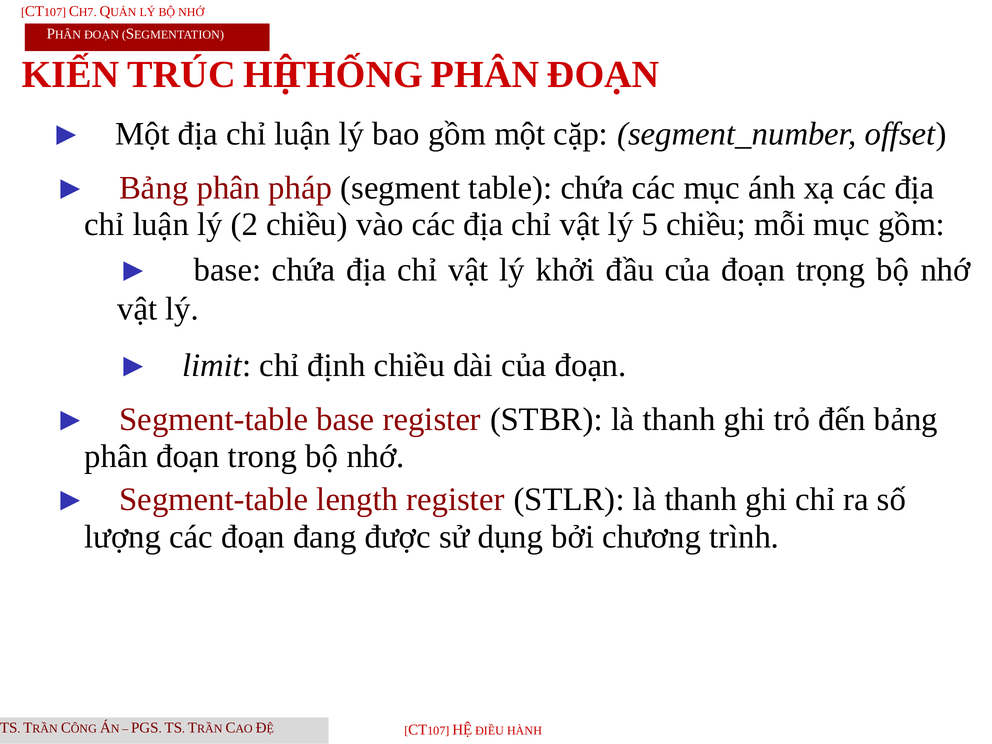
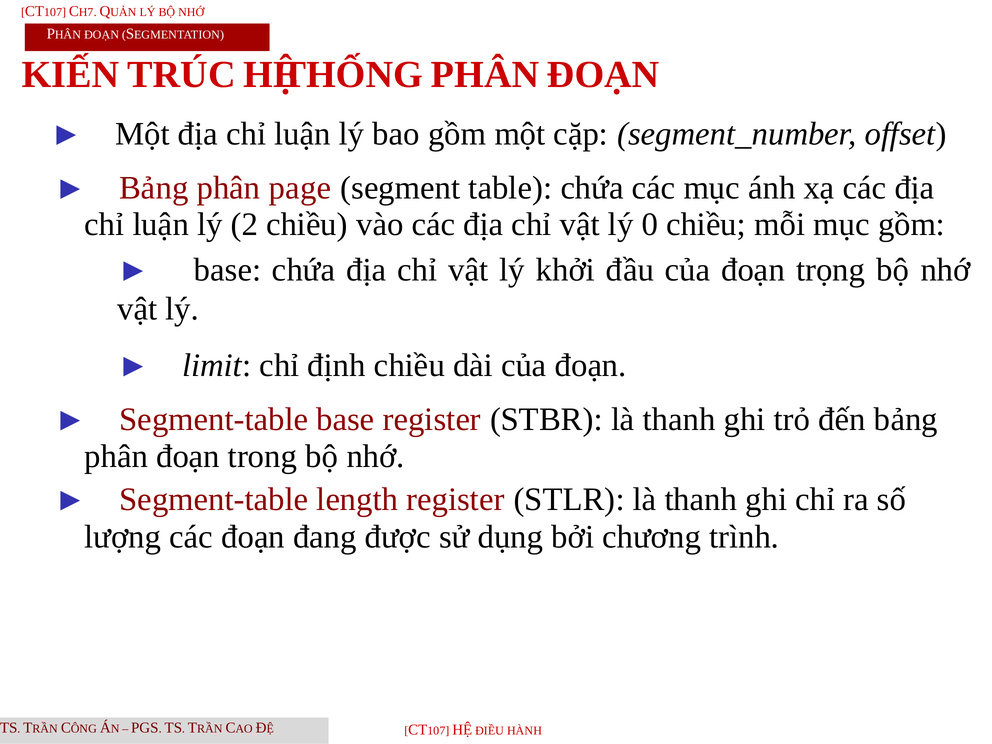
pháp: pháp -> page
5: 5 -> 0
